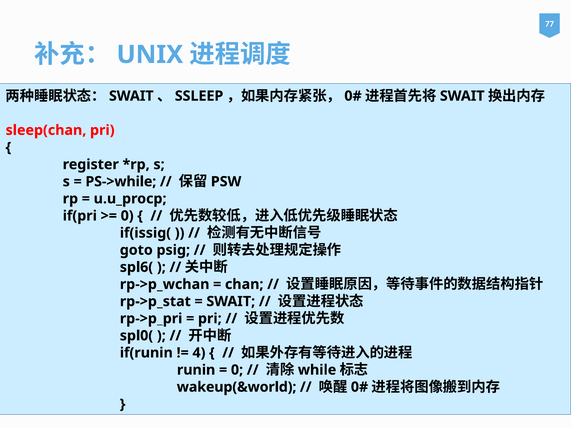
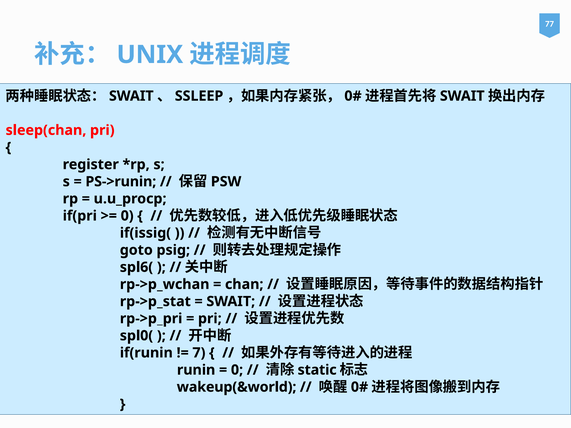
PS->while: PS->while -> PS->runin
4: 4 -> 7
while: while -> static
